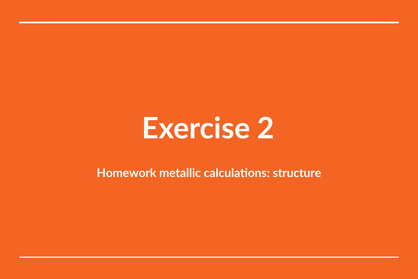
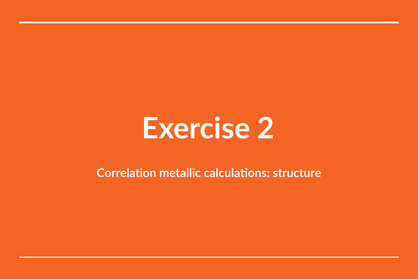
Homework: Homework -> Correlation
